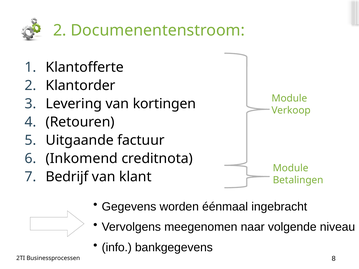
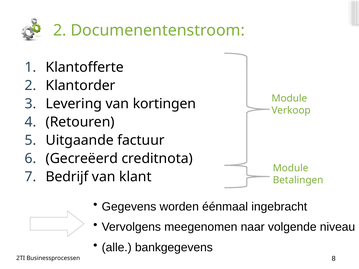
Inkomend: Inkomend -> Gecreëerd
info: info -> alle
